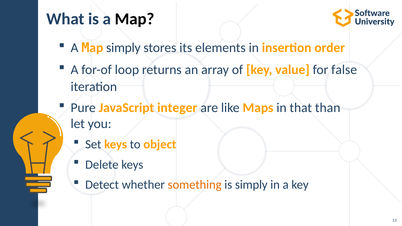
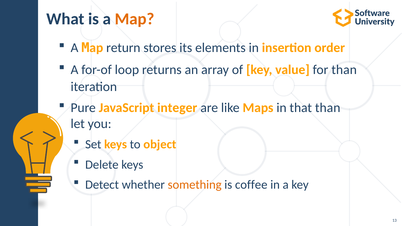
Map at (134, 19) colour: black -> orange
Map simply: simply -> return
for false: false -> than
is simply: simply -> coffee
